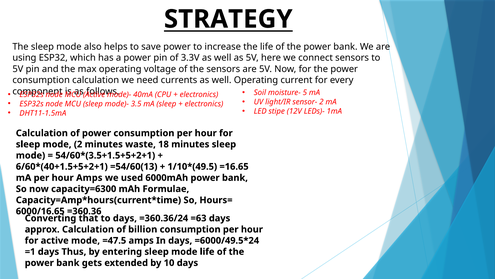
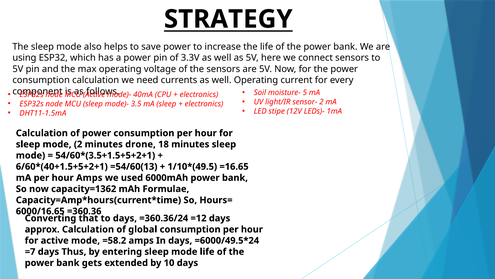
waste: waste -> drone
capacity=6300: capacity=6300 -> capacity=1362
=63: =63 -> =12
billion: billion -> global
=47.5: =47.5 -> =58.2
=1: =1 -> =7
